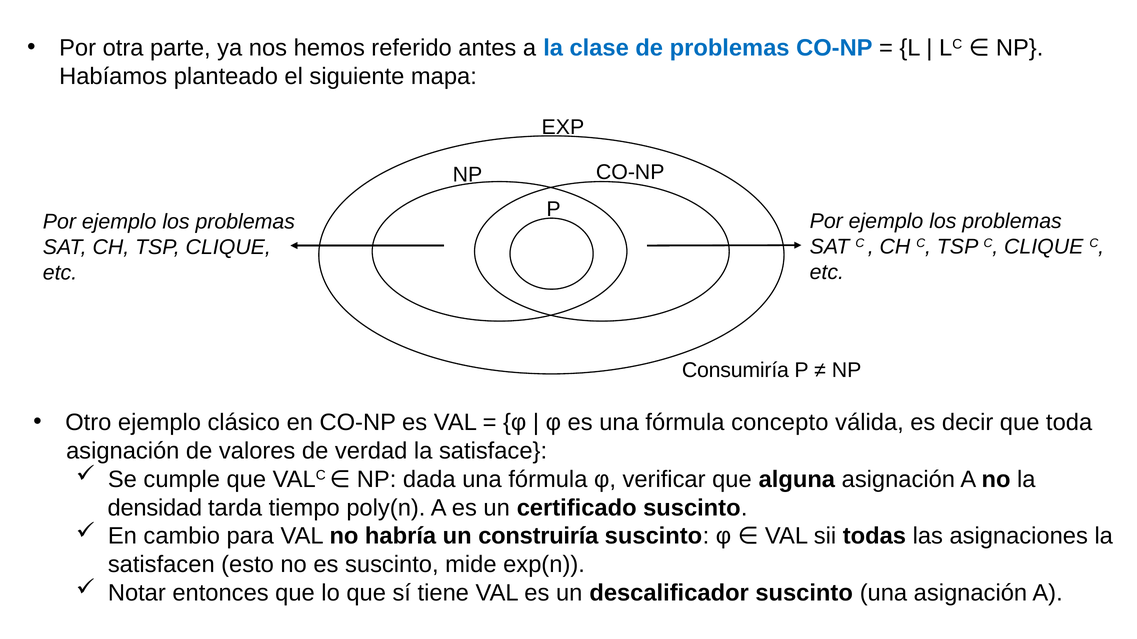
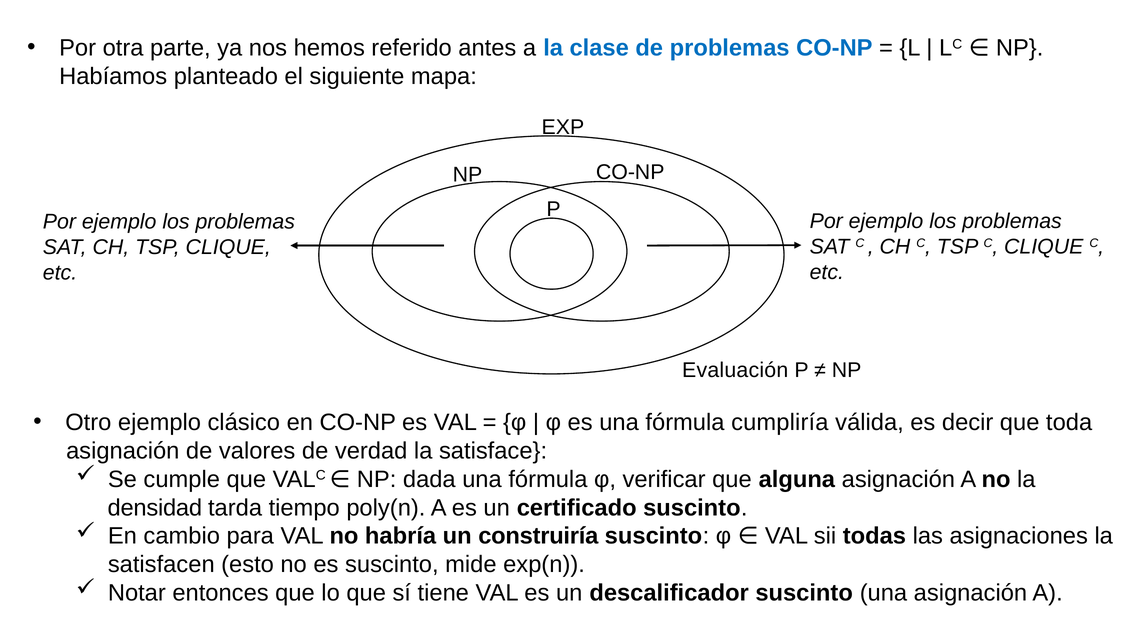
Consumiría: Consumiría -> Evaluación
concepto: concepto -> cumpliría
